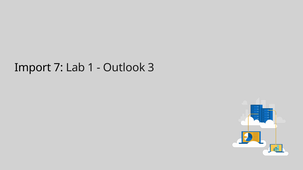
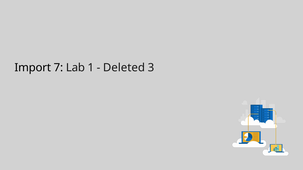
Outlook: Outlook -> Deleted
